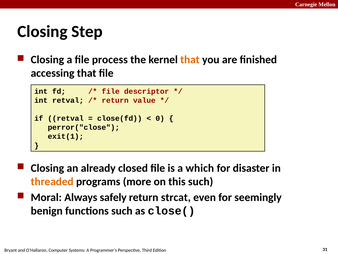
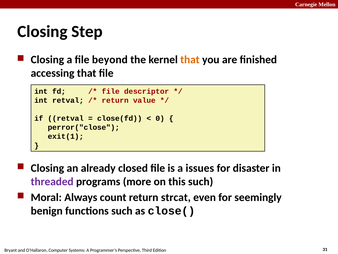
process: process -> beyond
which: which -> issues
threaded colour: orange -> purple
safely: safely -> count
